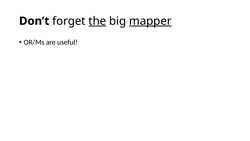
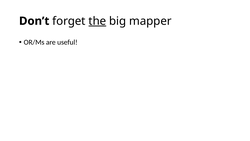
mapper underline: present -> none
